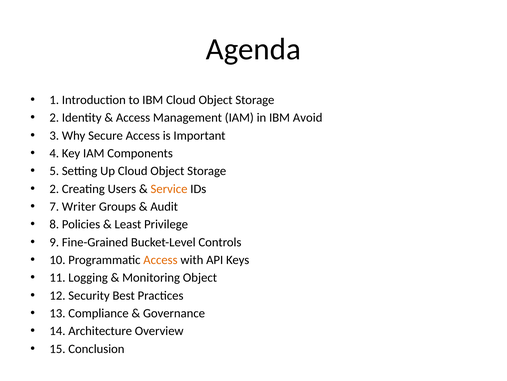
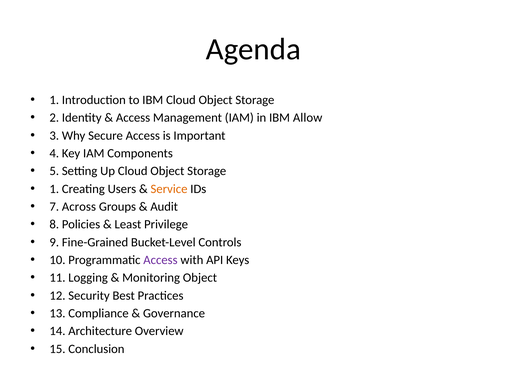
Avoid: Avoid -> Allow
2 at (54, 188): 2 -> 1
Writer: Writer -> Across
Access at (160, 259) colour: orange -> purple
